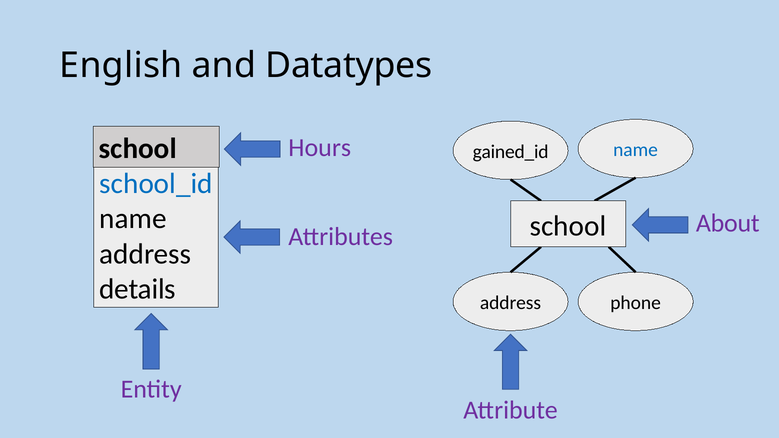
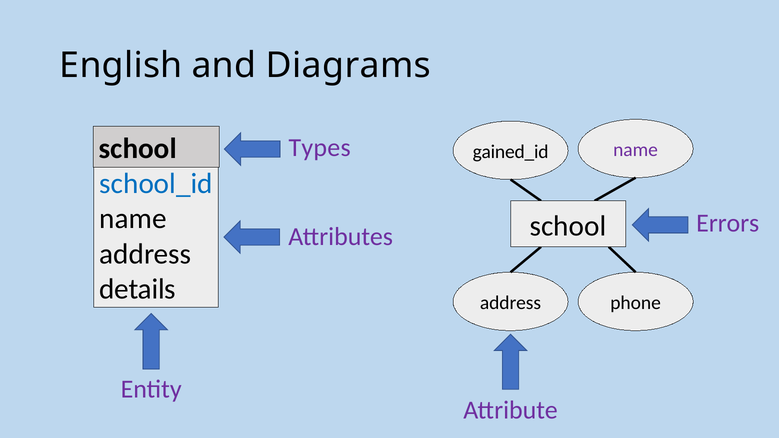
Datatypes: Datatypes -> Diagrams
Hours: Hours -> Types
name at (636, 150) colour: blue -> purple
About: About -> Errors
